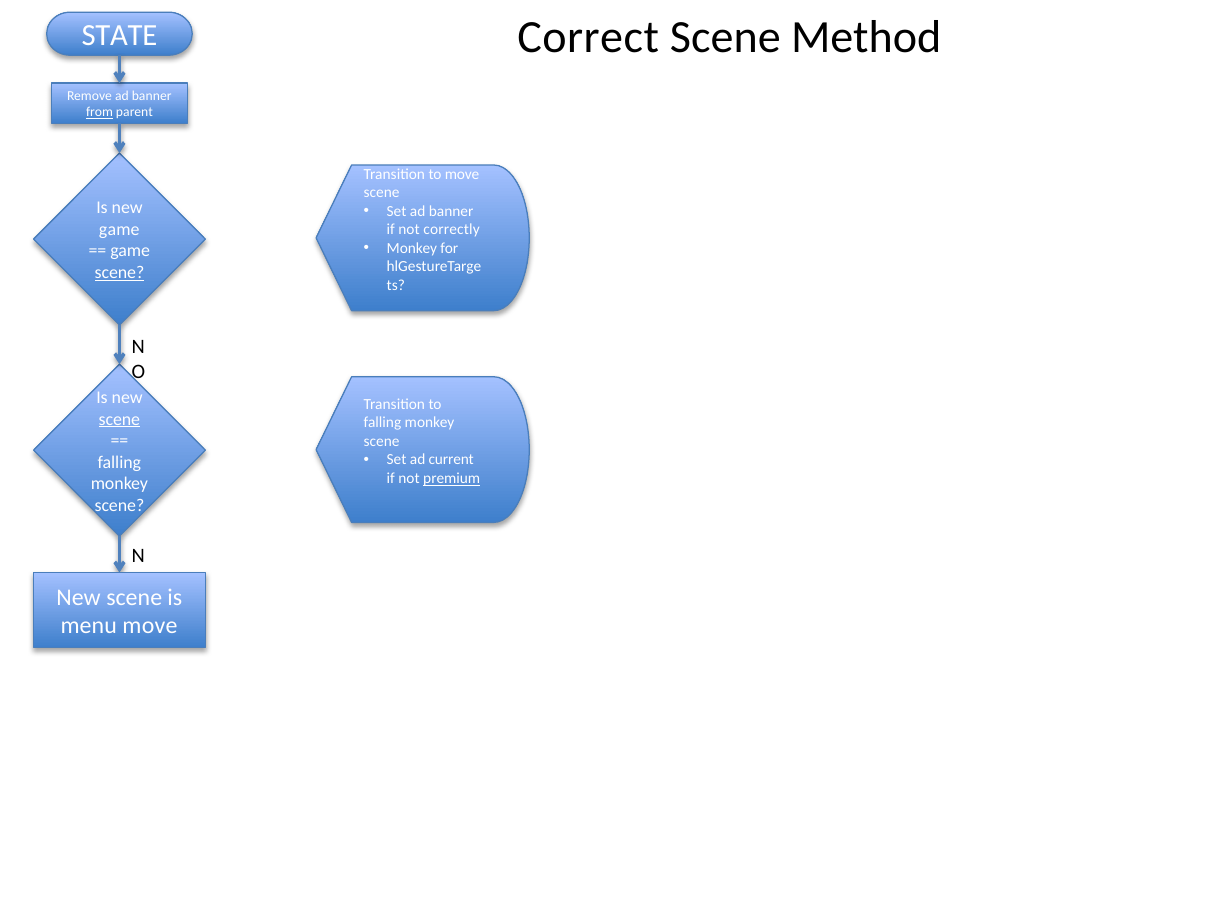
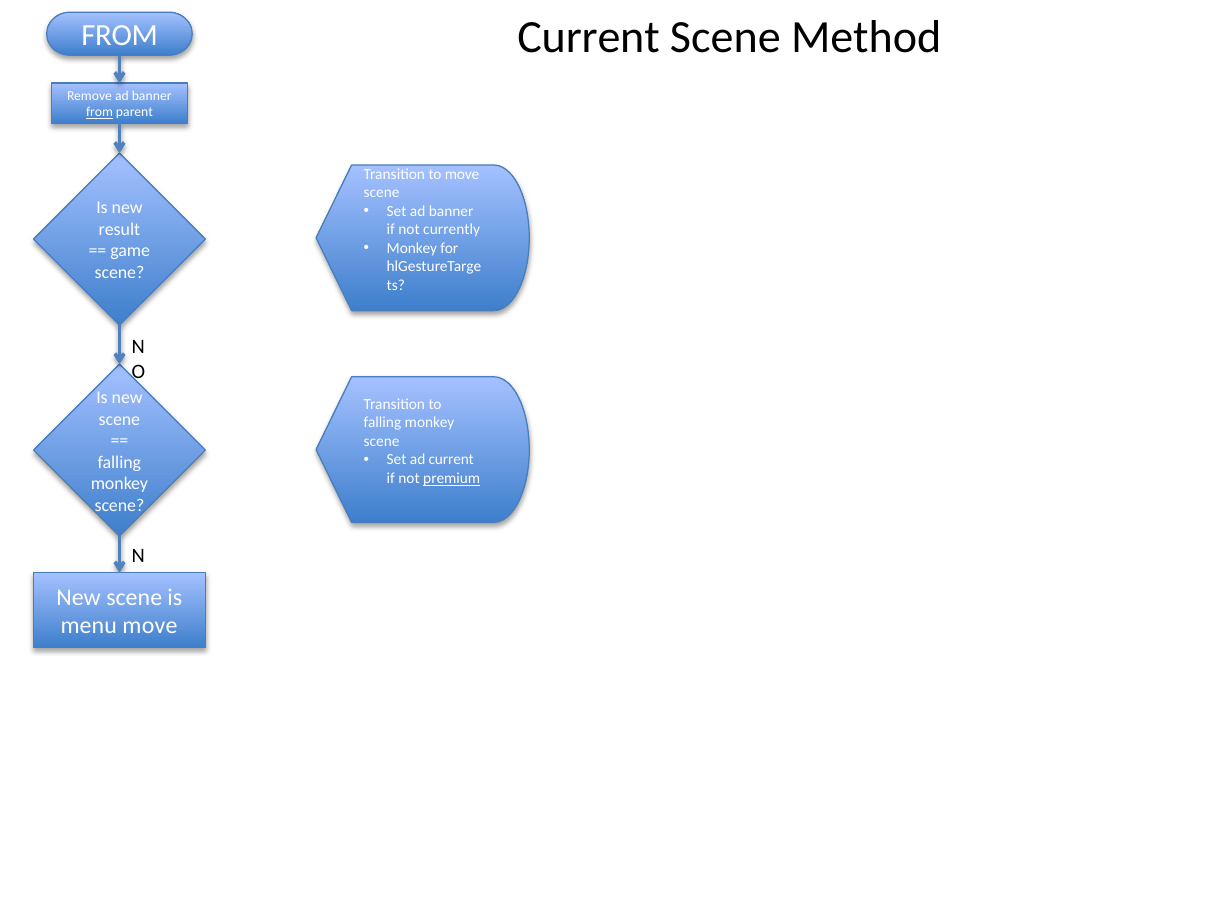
Correct at (588, 37): Correct -> Current
STATE at (120, 36): STATE -> FROM
game at (119, 229): game -> result
correctly: correctly -> currently
scene at (119, 272) underline: present -> none
scene at (119, 419) underline: present -> none
